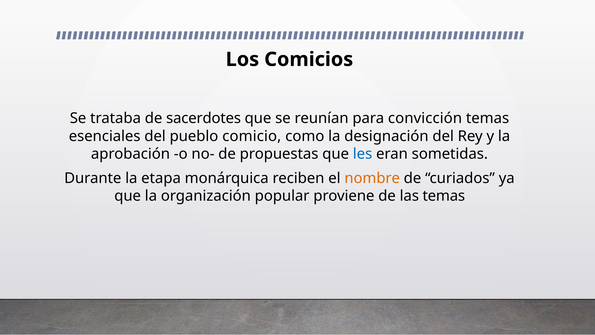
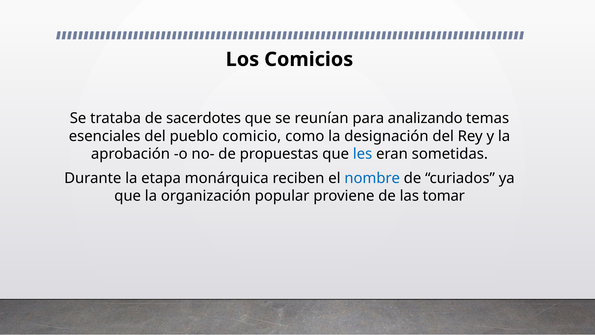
convicción: convicción -> analizando
nombre colour: orange -> blue
las temas: temas -> tomar
